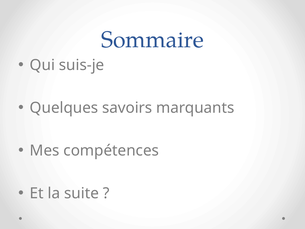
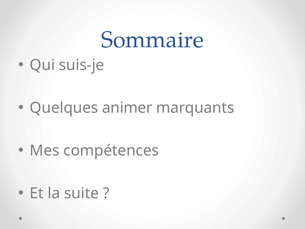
savoirs: savoirs -> animer
